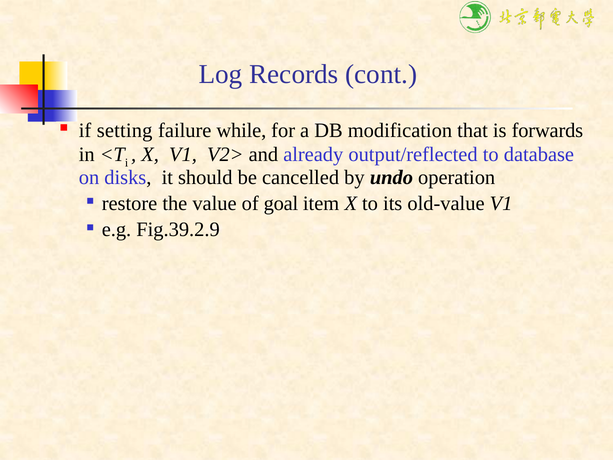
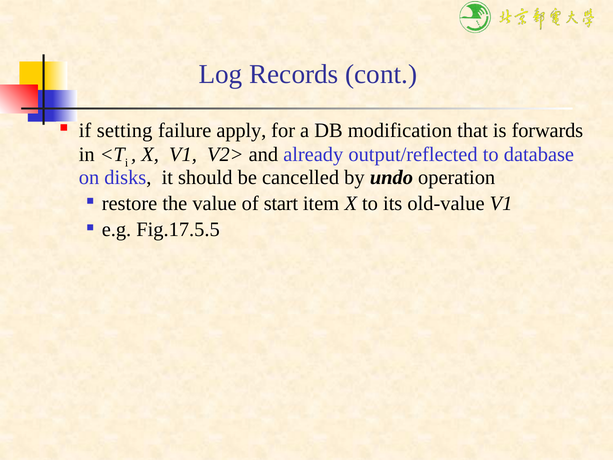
while: while -> apply
goal: goal -> start
Fig.39.2.9: Fig.39.2.9 -> Fig.17.5.5
